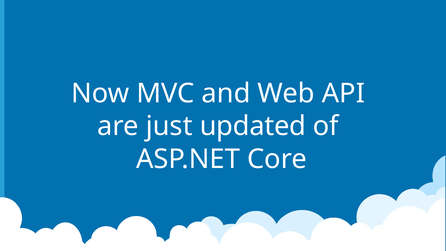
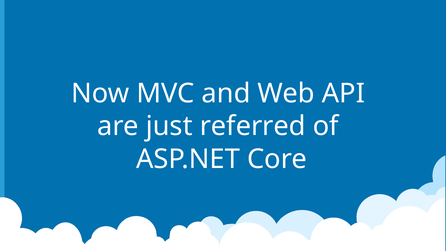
updated: updated -> referred
